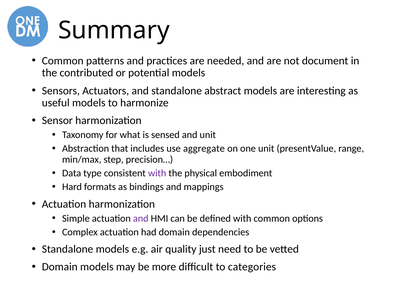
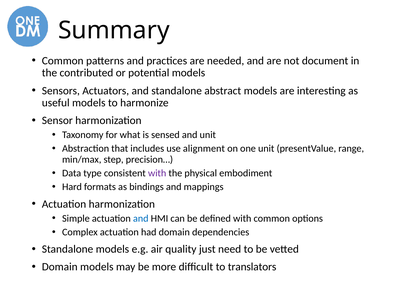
aggregate: aggregate -> alignment
and at (141, 218) colour: purple -> blue
categories: categories -> translators
